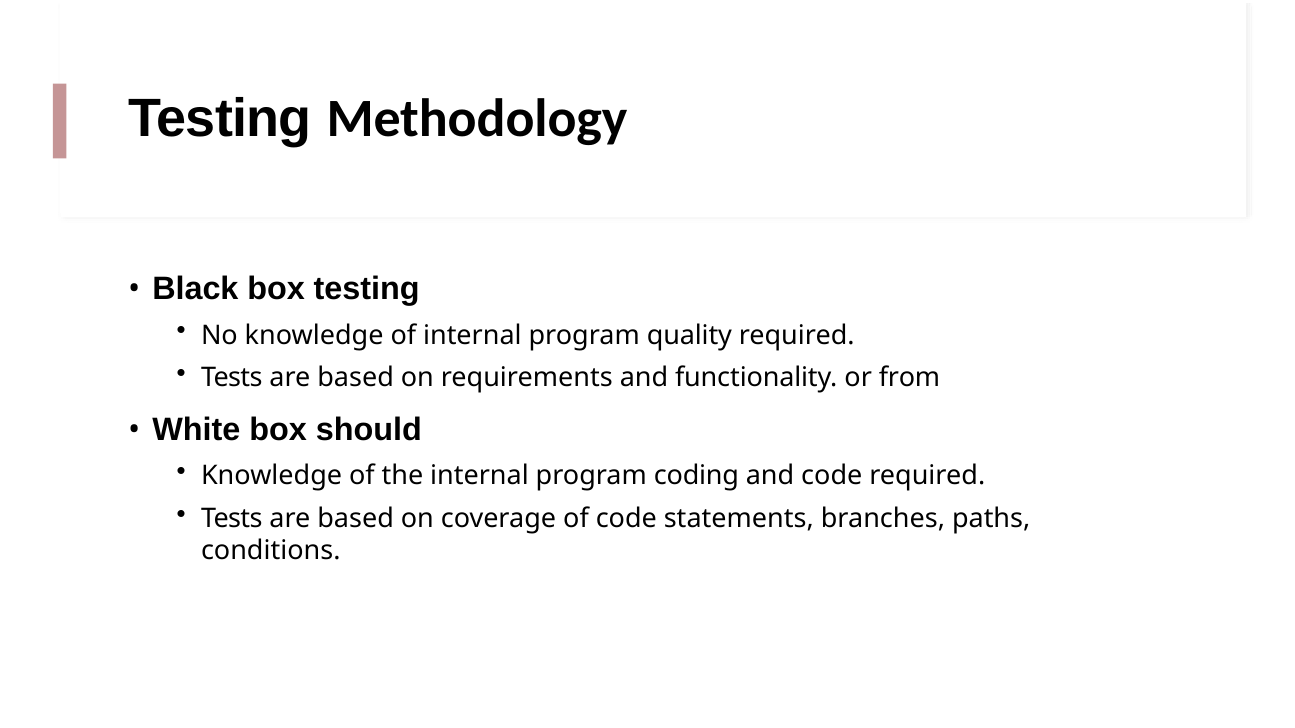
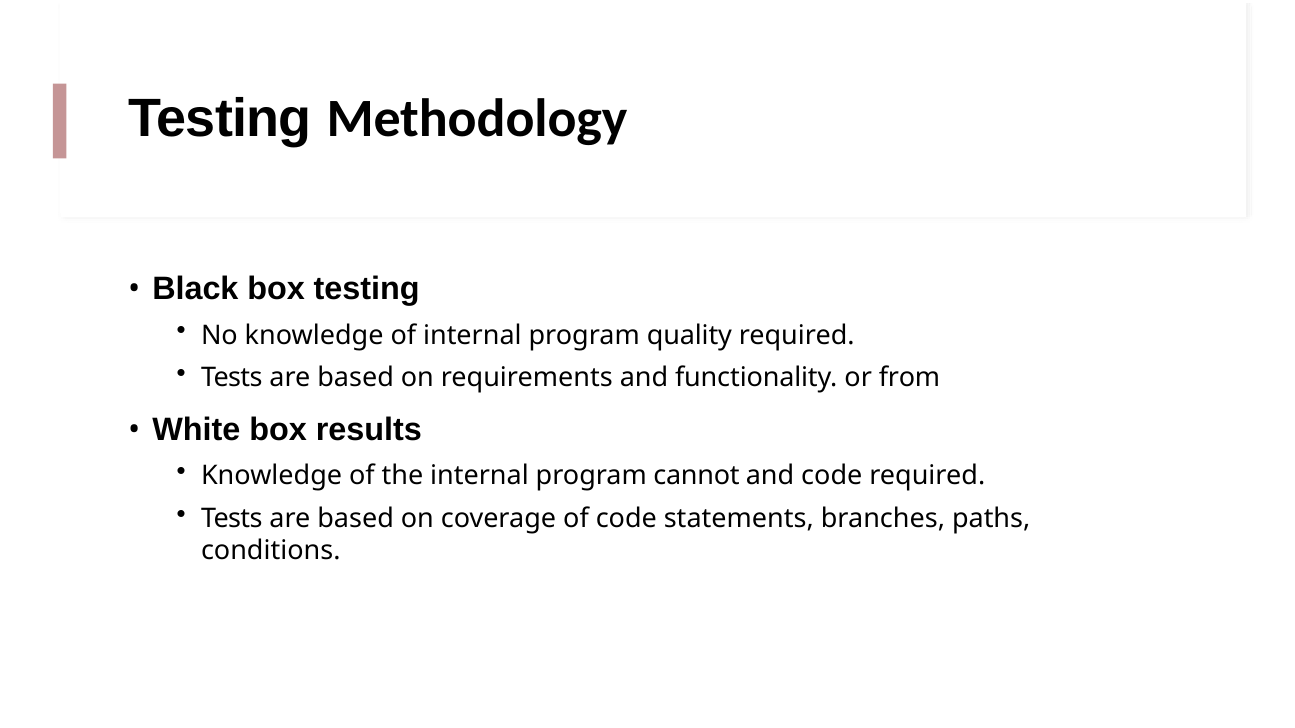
should: should -> results
coding: coding -> cannot
